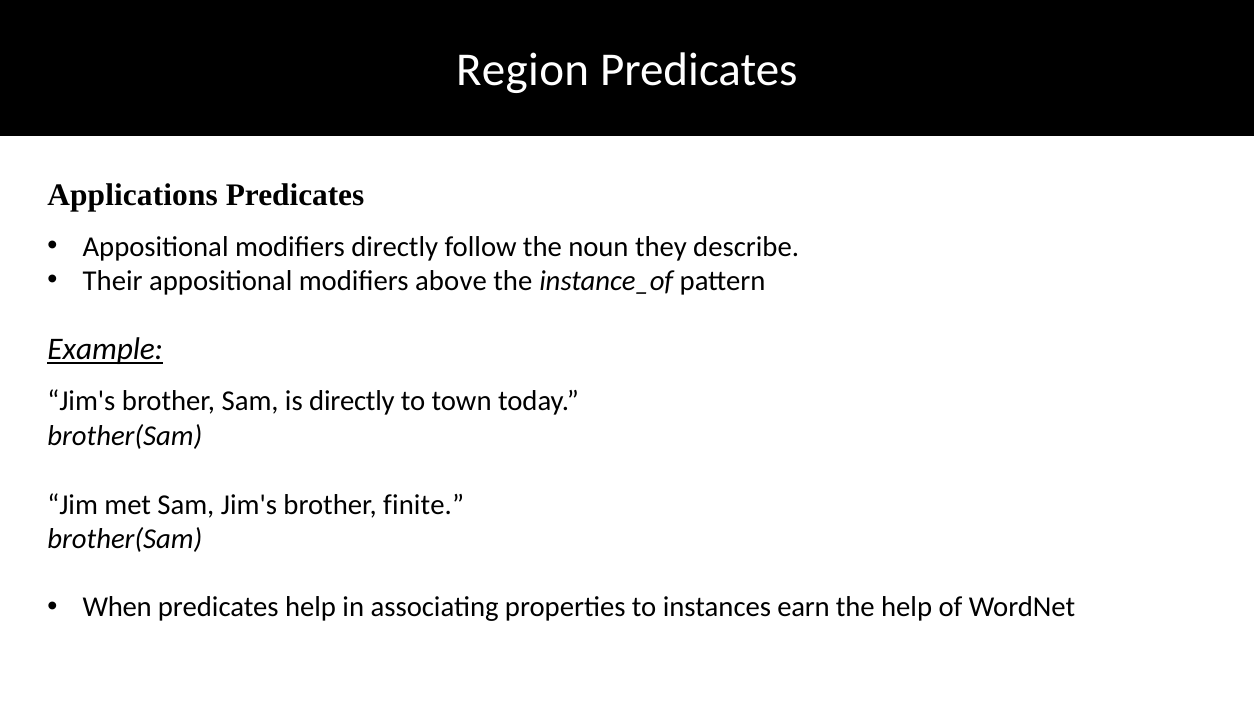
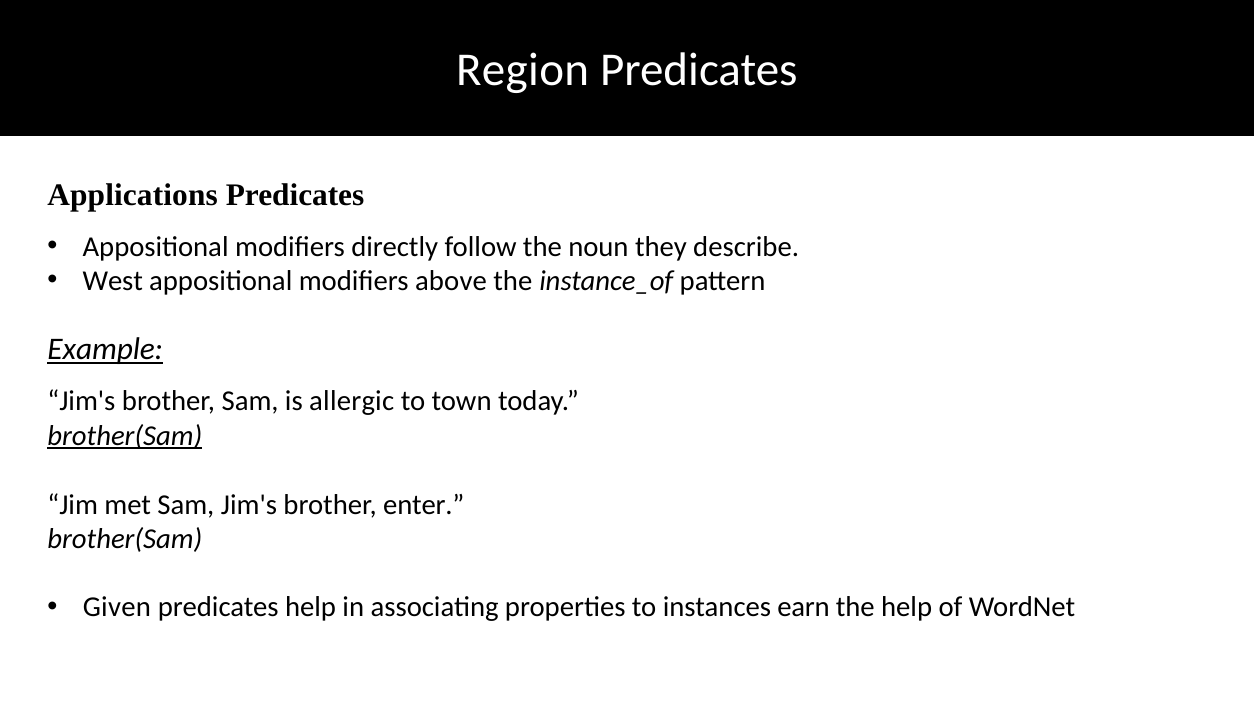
Their: Their -> West
is directly: directly -> allergic
brother(Sam at (125, 435) underline: none -> present
finite: finite -> enter
When: When -> Given
